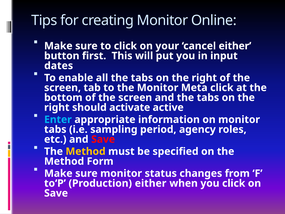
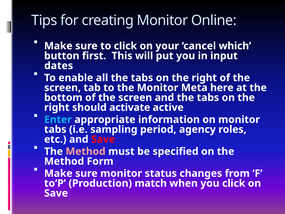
cancel either: either -> which
Meta click: click -> here
Method at (86, 151) colour: yellow -> pink
Production either: either -> match
